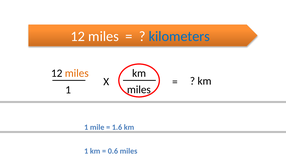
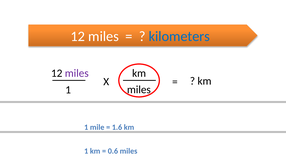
miles at (77, 73) colour: orange -> purple
